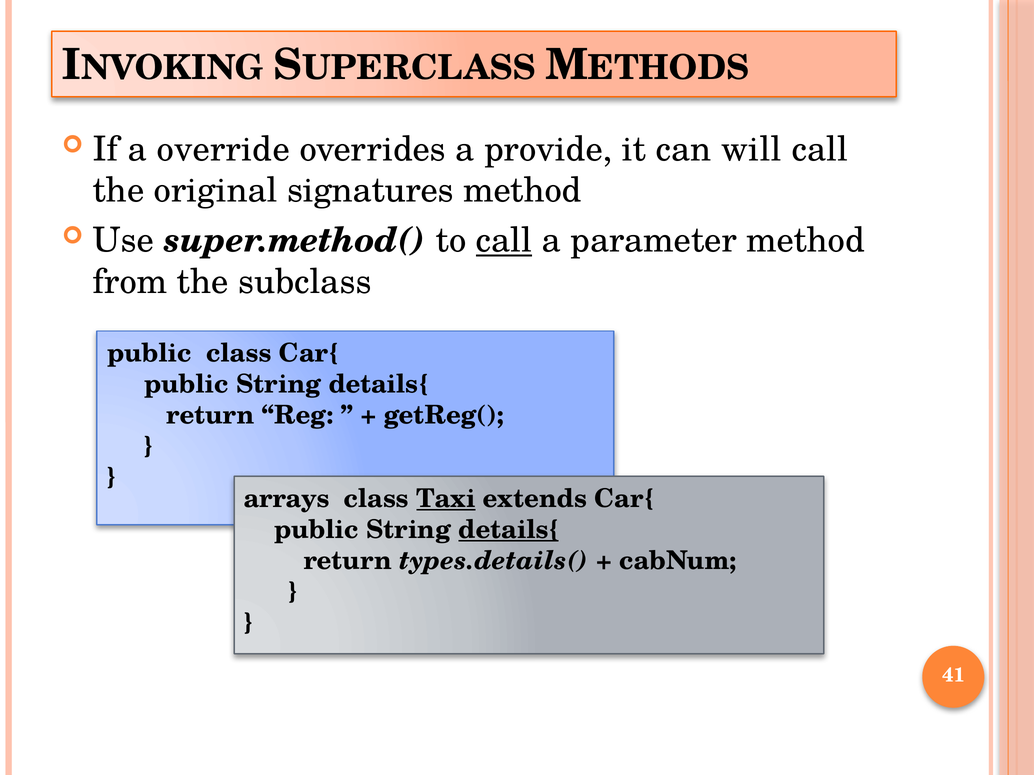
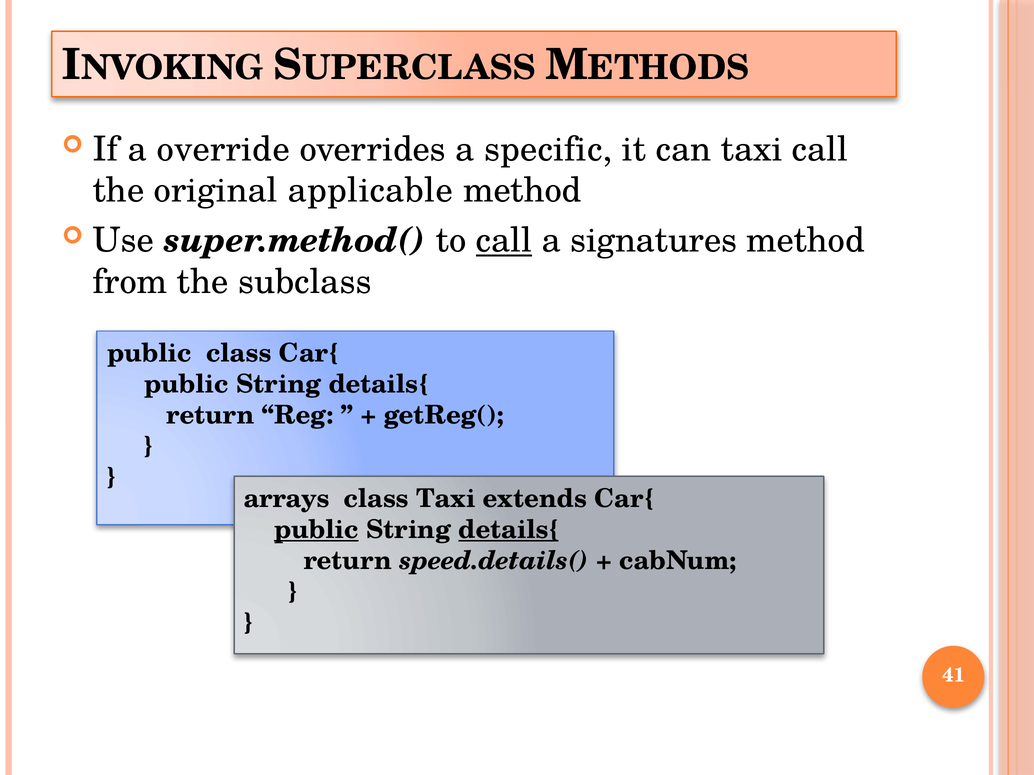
provide: provide -> specific
can will: will -> taxi
signatures: signatures -> applicable
parameter: parameter -> signatures
Taxi at (446, 499) underline: present -> none
public at (316, 530) underline: none -> present
types.details(: types.details( -> speed.details(
